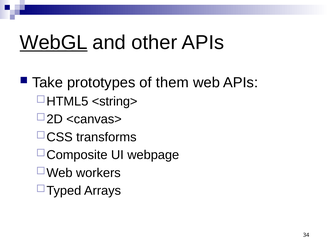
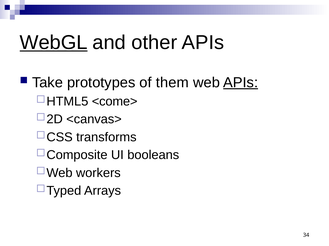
APIs at (241, 83) underline: none -> present
<string>: <string> -> <come>
webpage: webpage -> booleans
